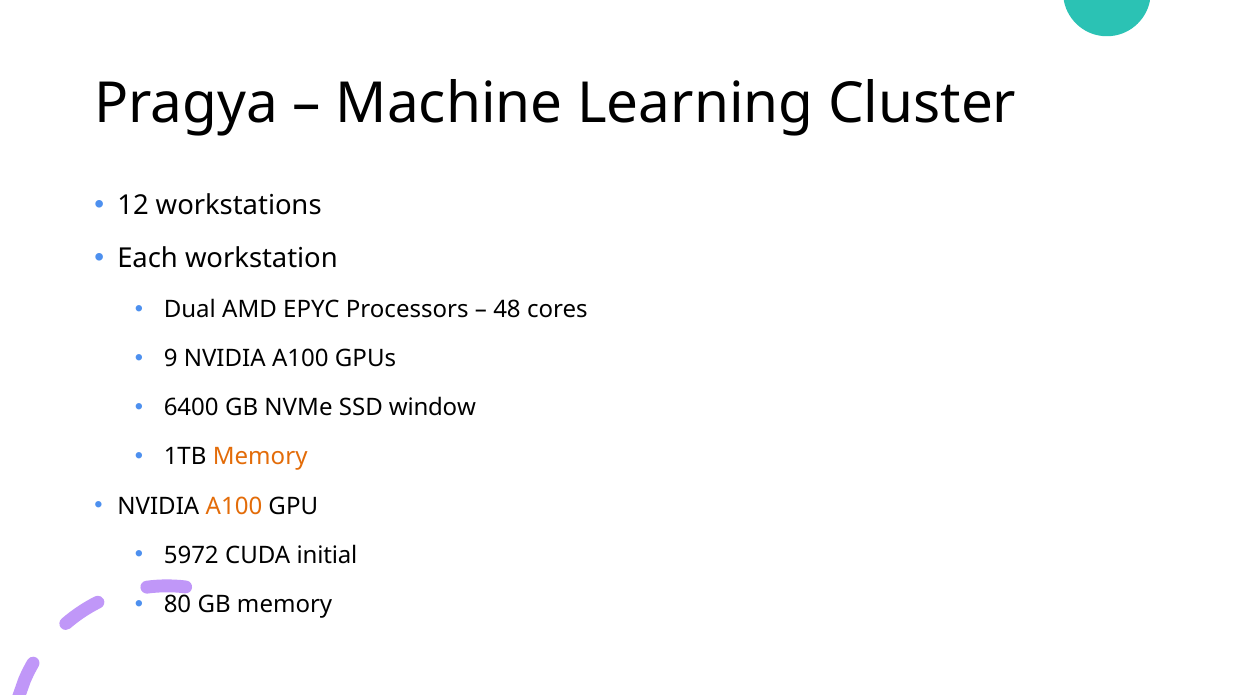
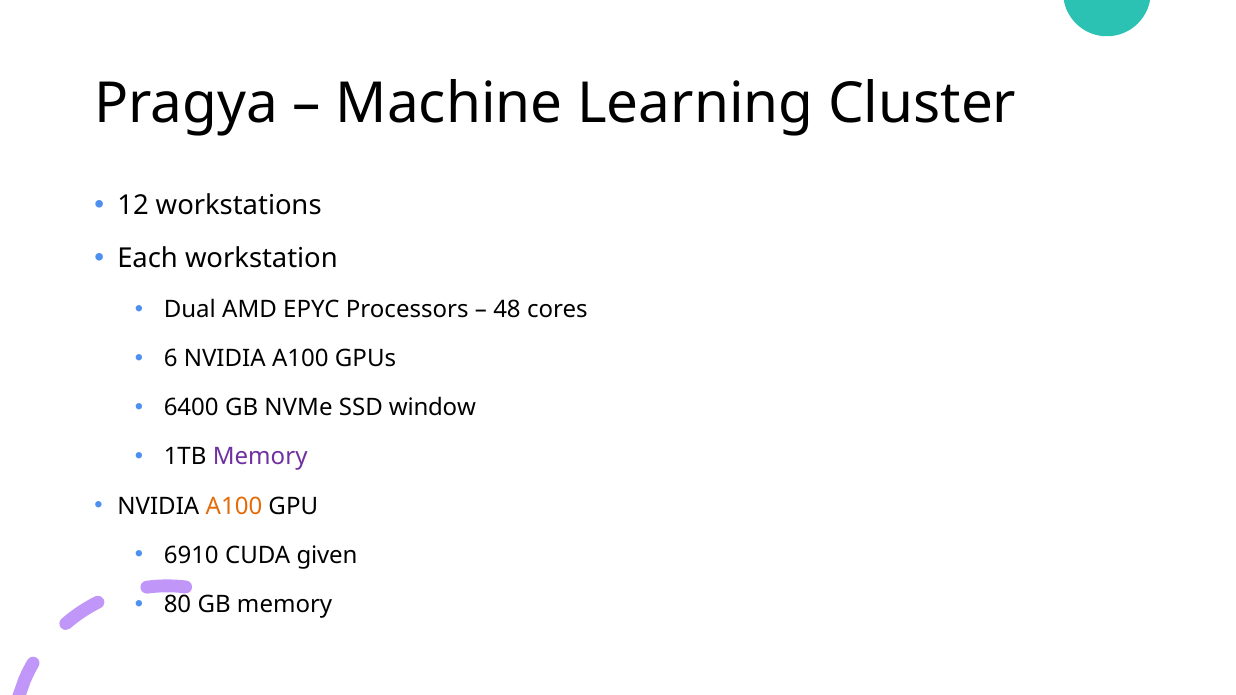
9: 9 -> 6
Memory at (260, 457) colour: orange -> purple
5972: 5972 -> 6910
initial: initial -> given
